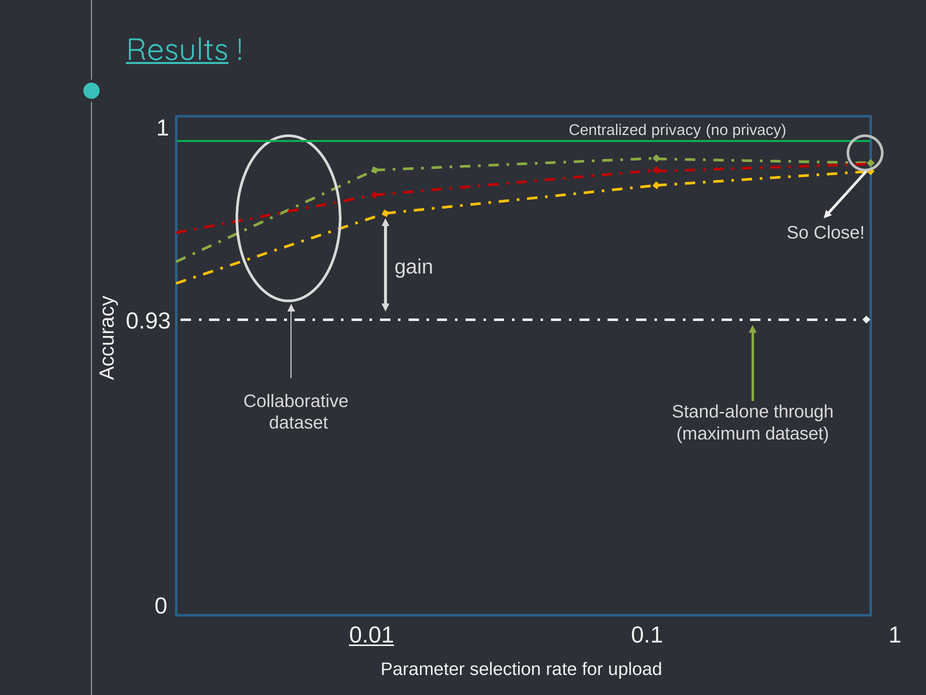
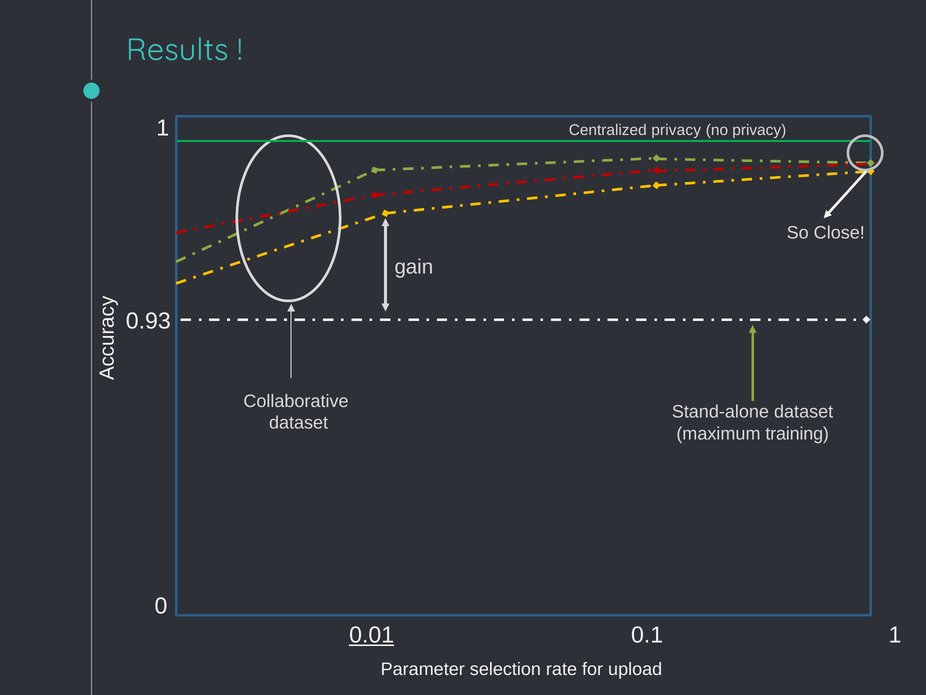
Results underline: present -> none
Stand-alone through: through -> dataset
maximum dataset: dataset -> training
